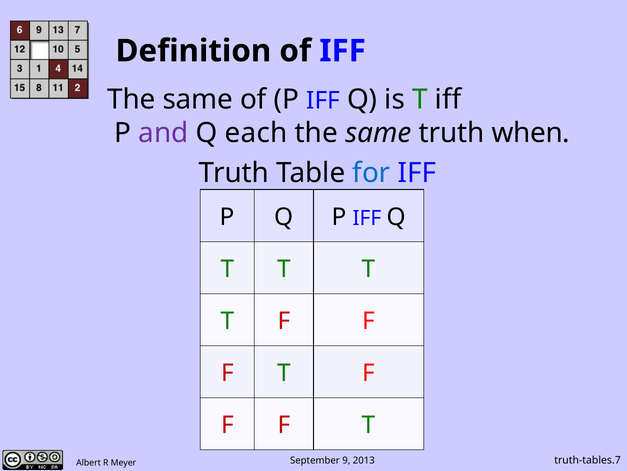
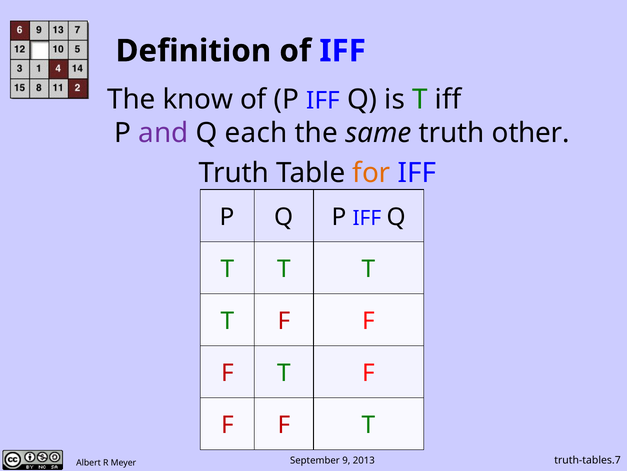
same at (198, 99): same -> know
when: when -> other
for colour: blue -> orange
